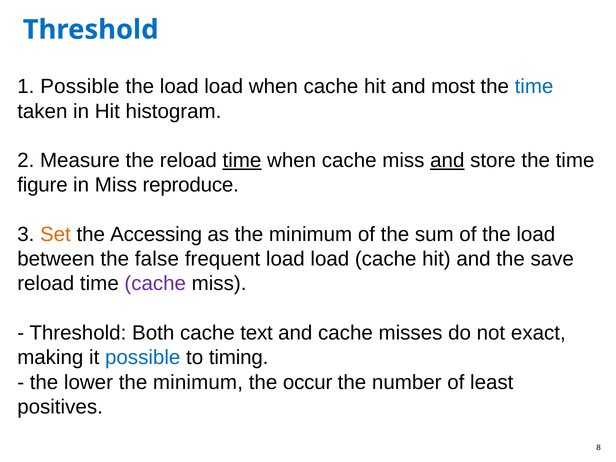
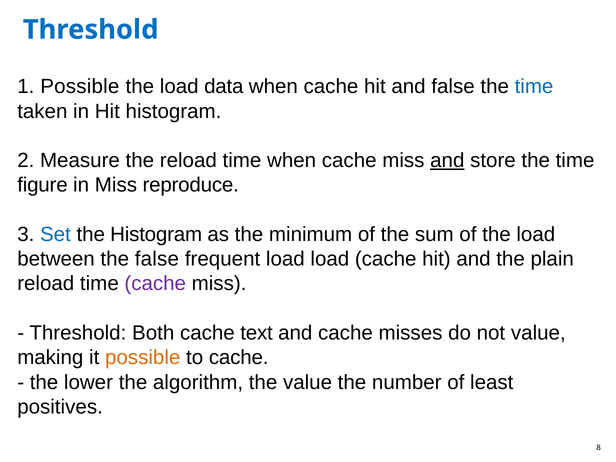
the load load: load -> data
and most: most -> false
time at (242, 161) underline: present -> none
Set colour: orange -> blue
the Accessing: Accessing -> Histogram
save: save -> plain
not exact: exact -> value
possible at (143, 358) colour: blue -> orange
to timing: timing -> cache
lower the minimum: minimum -> algorithm
the occur: occur -> value
